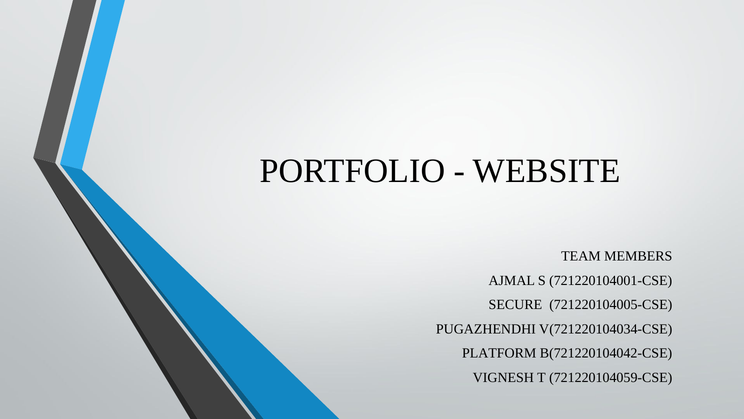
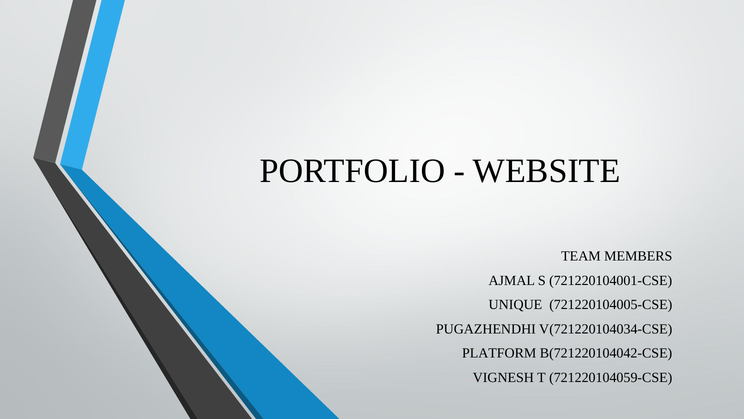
SECURE: SECURE -> UNIQUE
